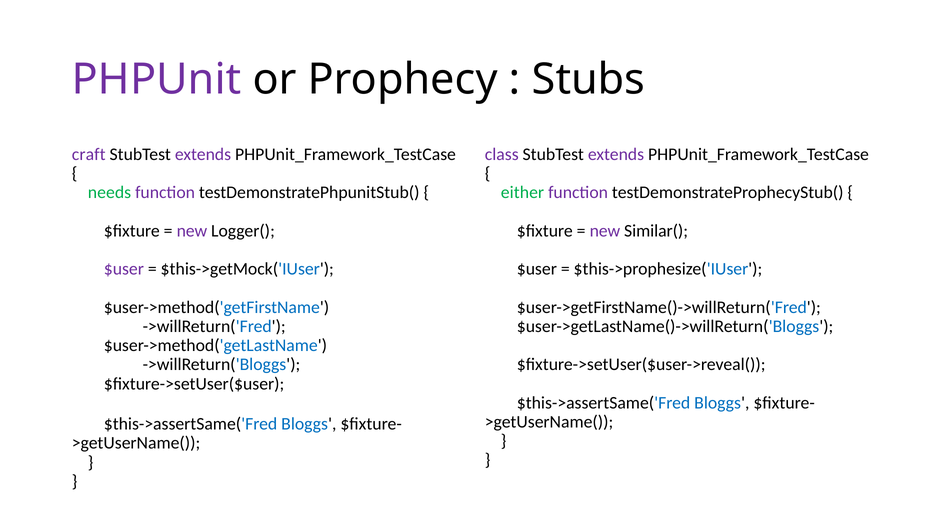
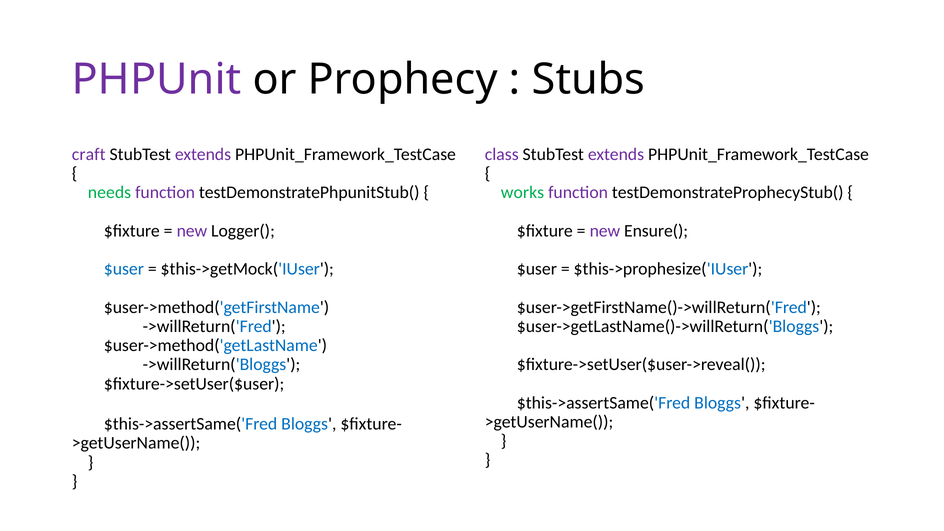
either: either -> works
Similar(: Similar( -> Ensure(
$user at (124, 269) colour: purple -> blue
